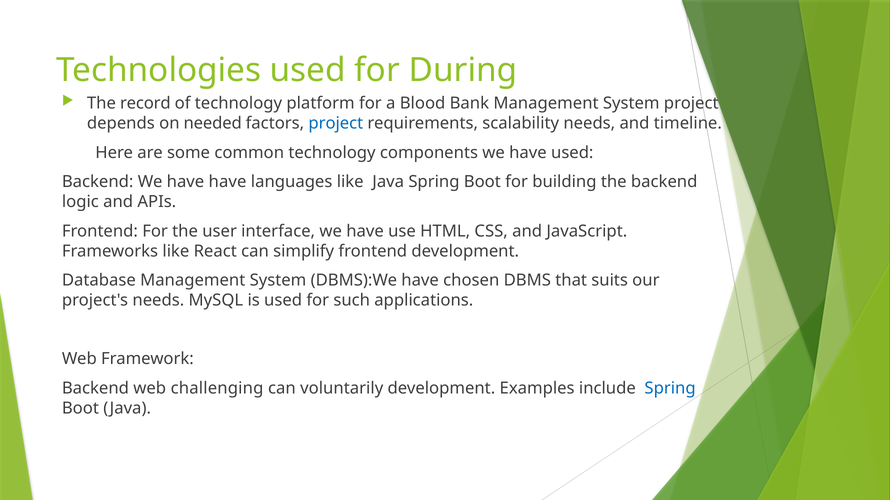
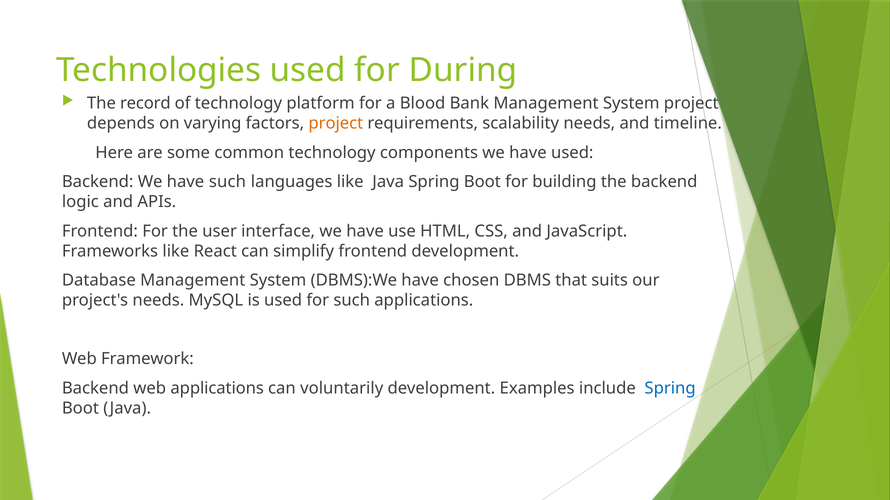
needed: needed -> varying
project at (336, 124) colour: blue -> orange
have have: have -> such
web challenging: challenging -> applications
